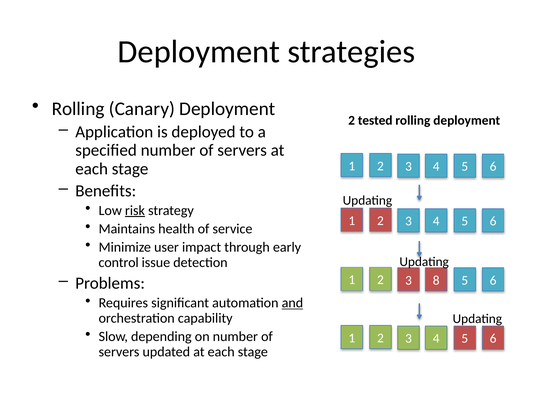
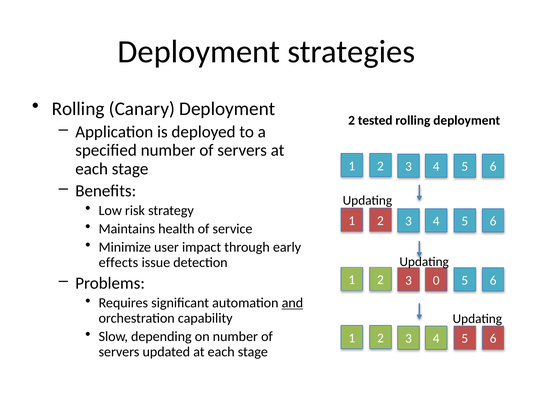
risk underline: present -> none
control: control -> effects
8: 8 -> 0
